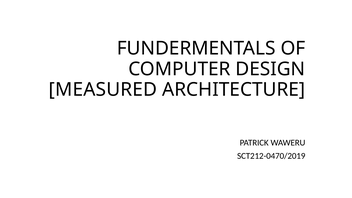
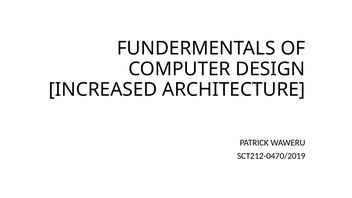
MEASURED: MEASURED -> INCREASED
